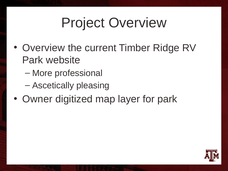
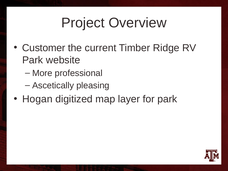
Overview at (44, 48): Overview -> Customer
Owner: Owner -> Hogan
